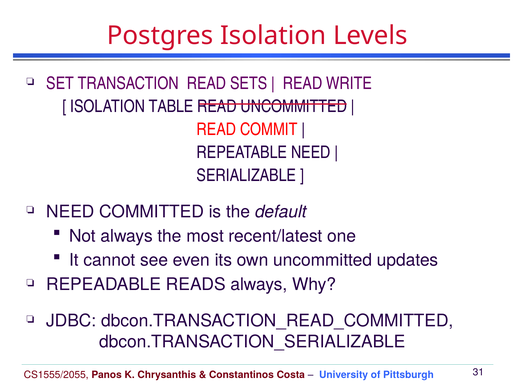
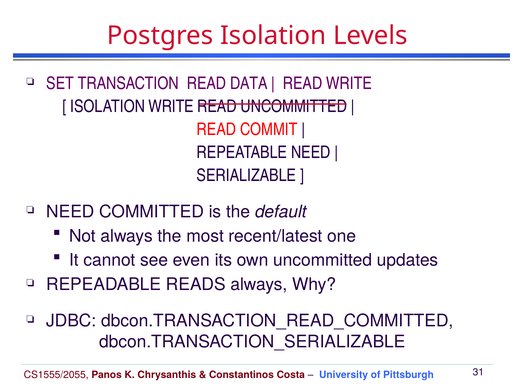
SETS: SETS -> DATA
ISOLATION TABLE: TABLE -> WRITE
